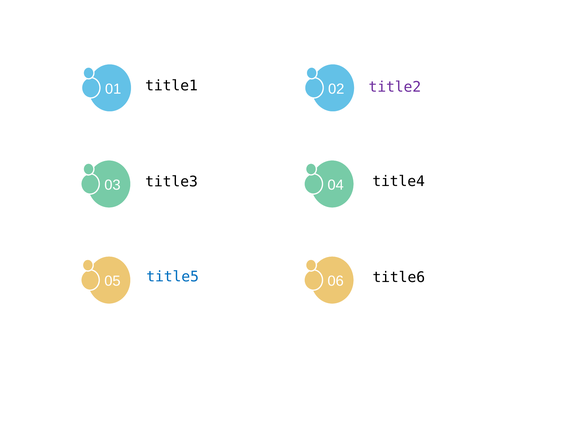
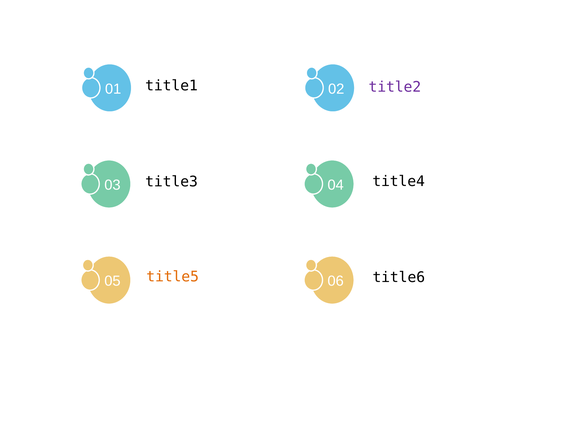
title5 colour: blue -> orange
